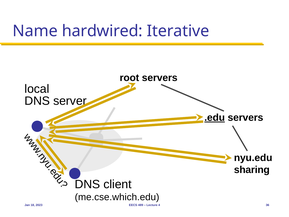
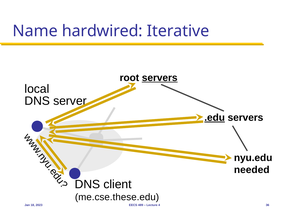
servers at (160, 78) underline: none -> present
sharing: sharing -> needed
me.cse.which.edu: me.cse.which.edu -> me.cse.these.edu
